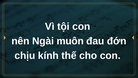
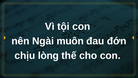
kính: kính -> lòng
